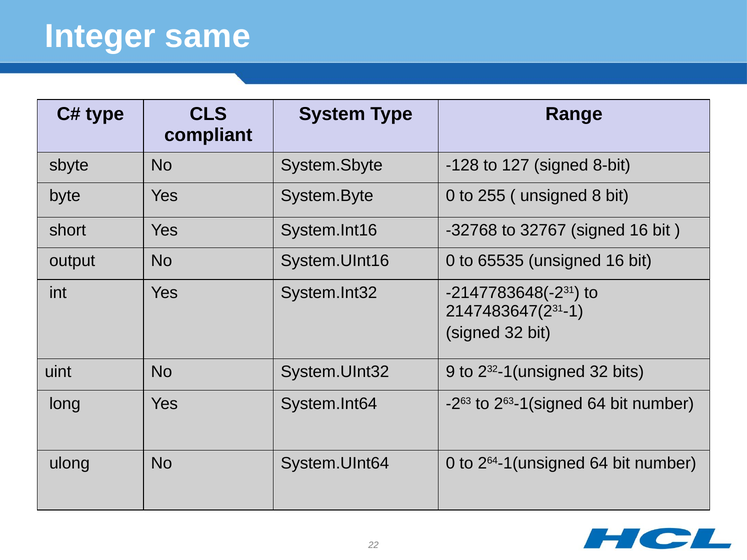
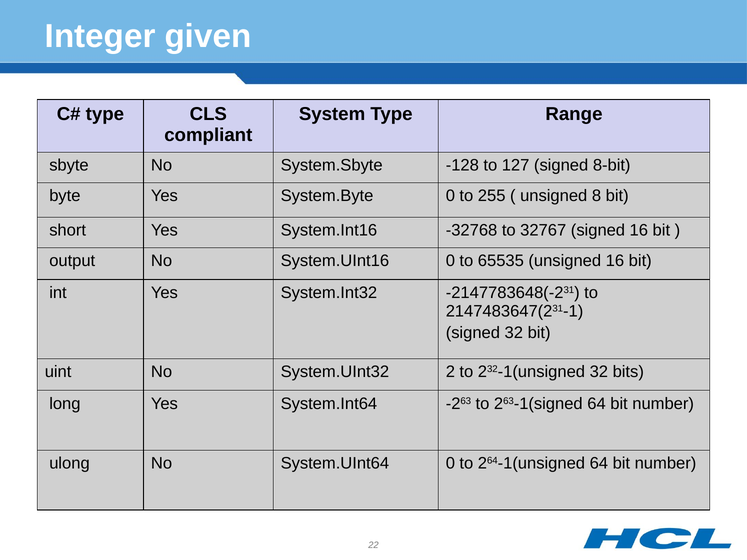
same: same -> given
9: 9 -> 2
